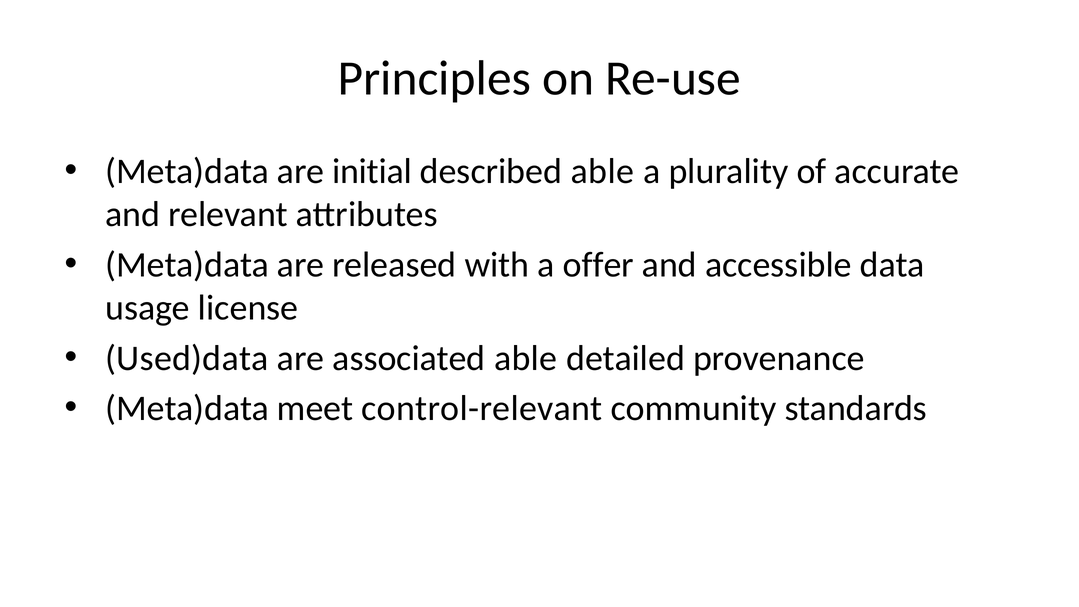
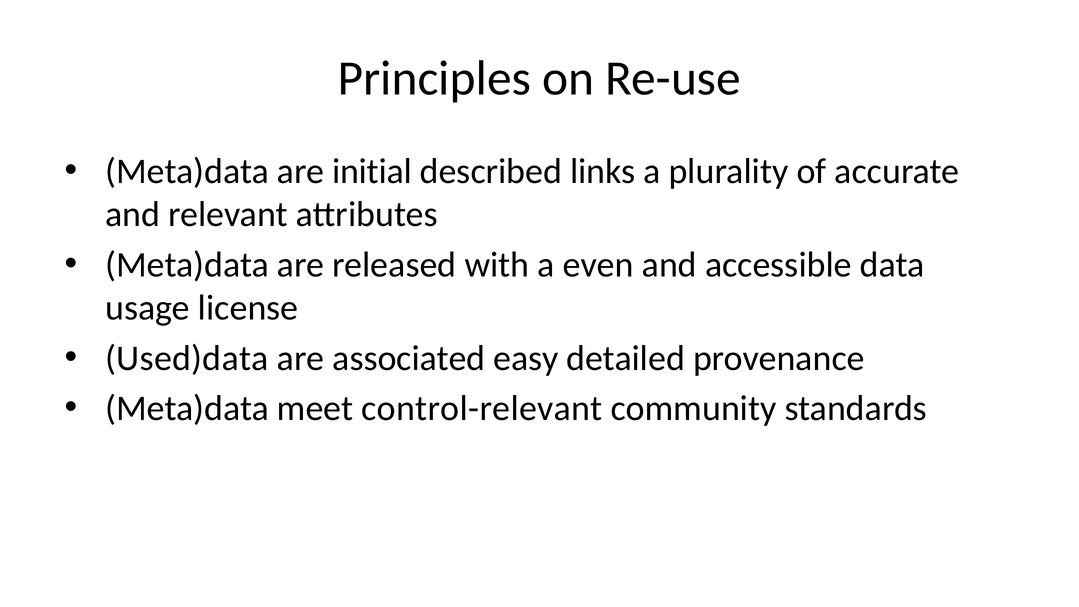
described able: able -> links
offer: offer -> even
associated able: able -> easy
